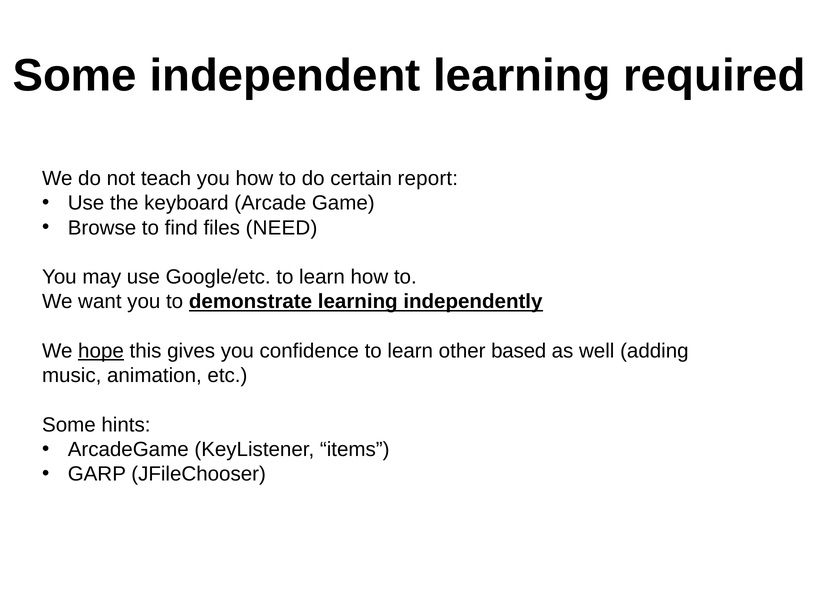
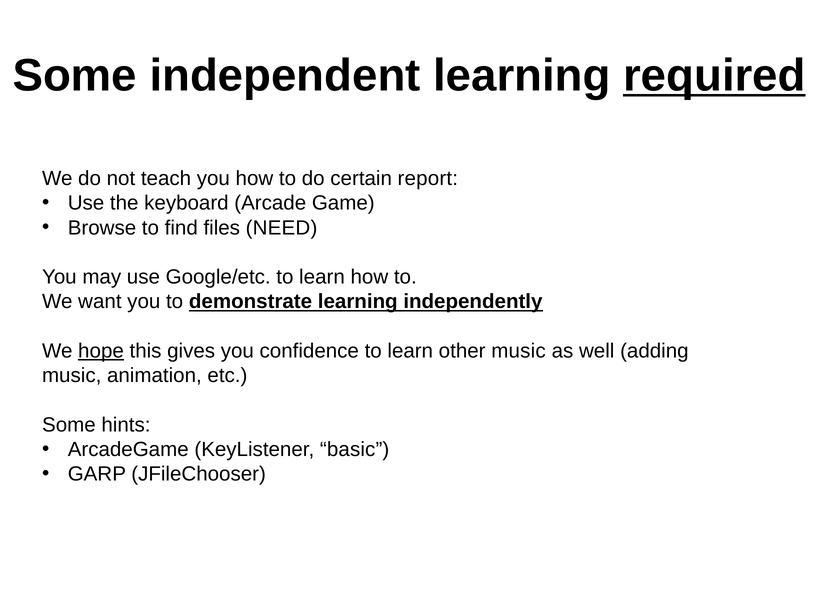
required underline: none -> present
other based: based -> music
items: items -> basic
